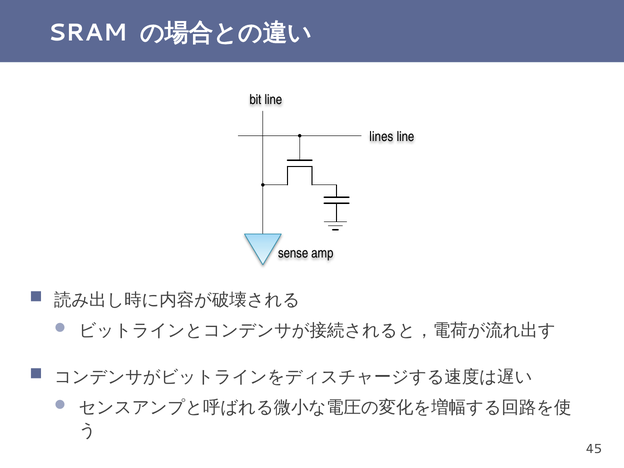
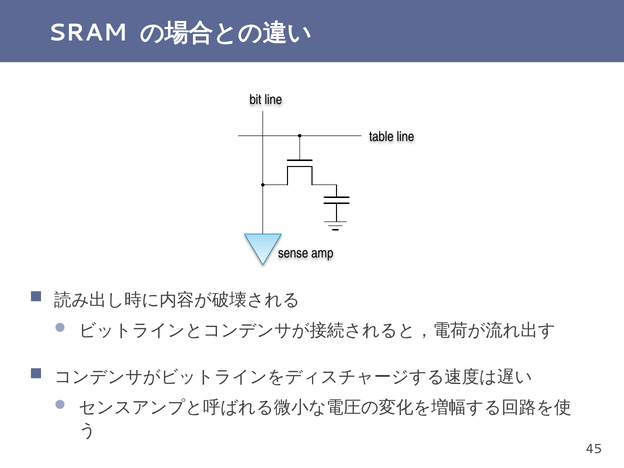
lines: lines -> table
